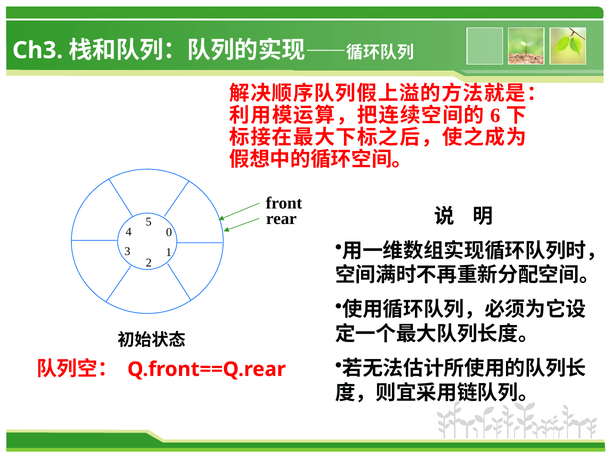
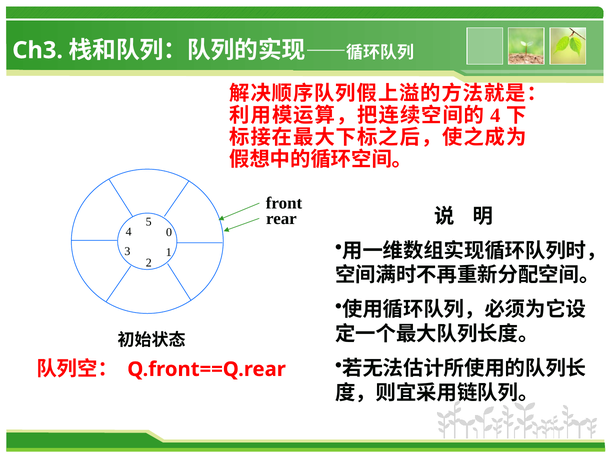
6 at (495, 116): 6 -> 4
